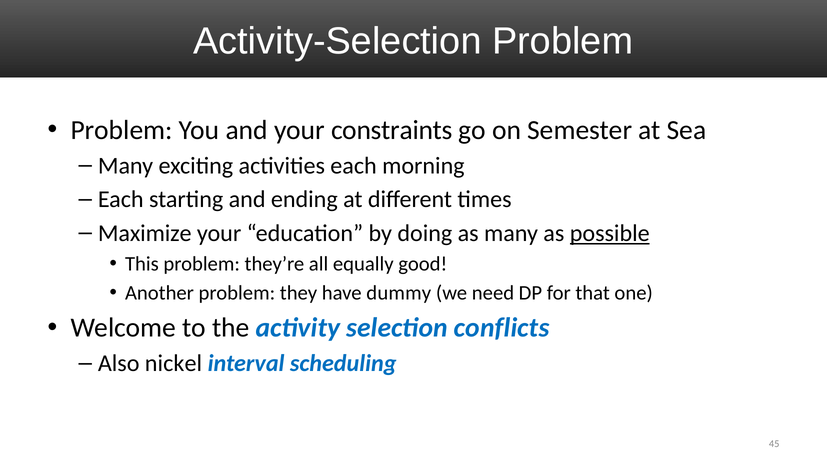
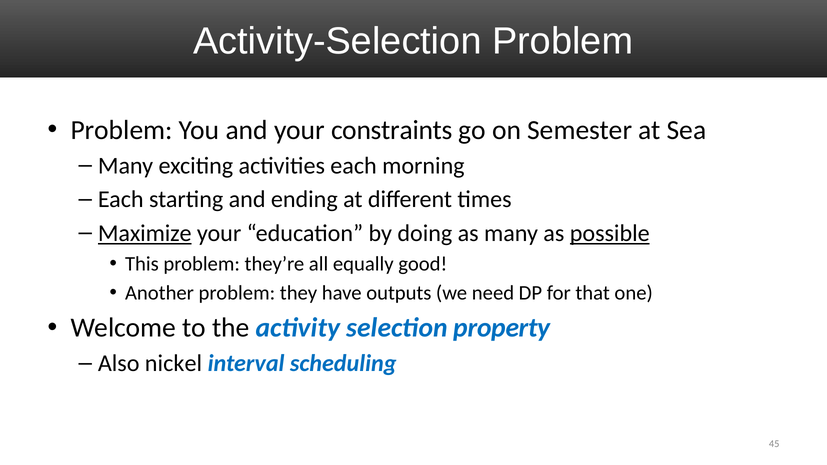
Maximize underline: none -> present
dummy: dummy -> outputs
conflicts: conflicts -> property
